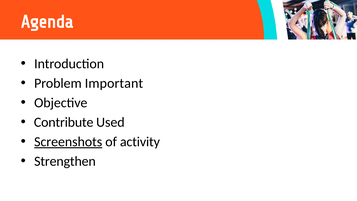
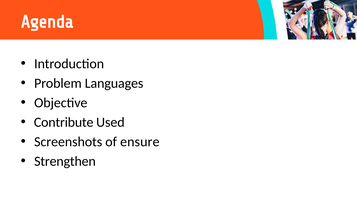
Important: Important -> Languages
Screenshots underline: present -> none
activity: activity -> ensure
